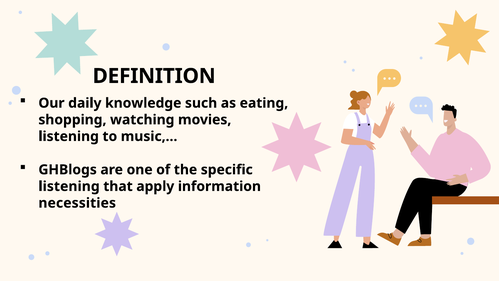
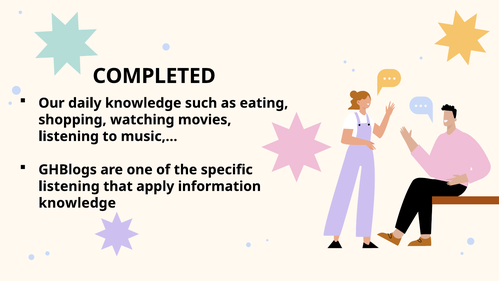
DEFINITION: DEFINITION -> COMPLETED
necessities at (77, 203): necessities -> knowledge
